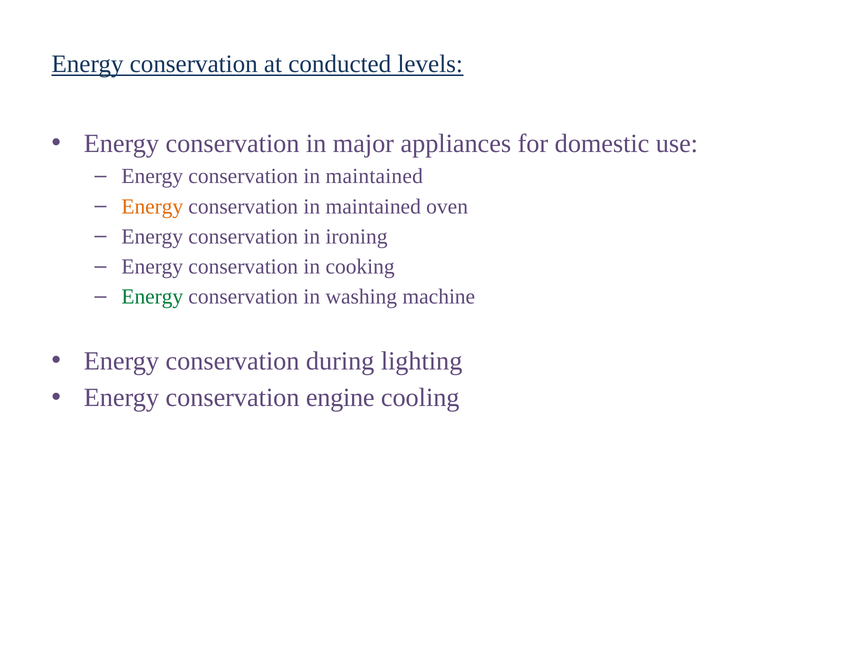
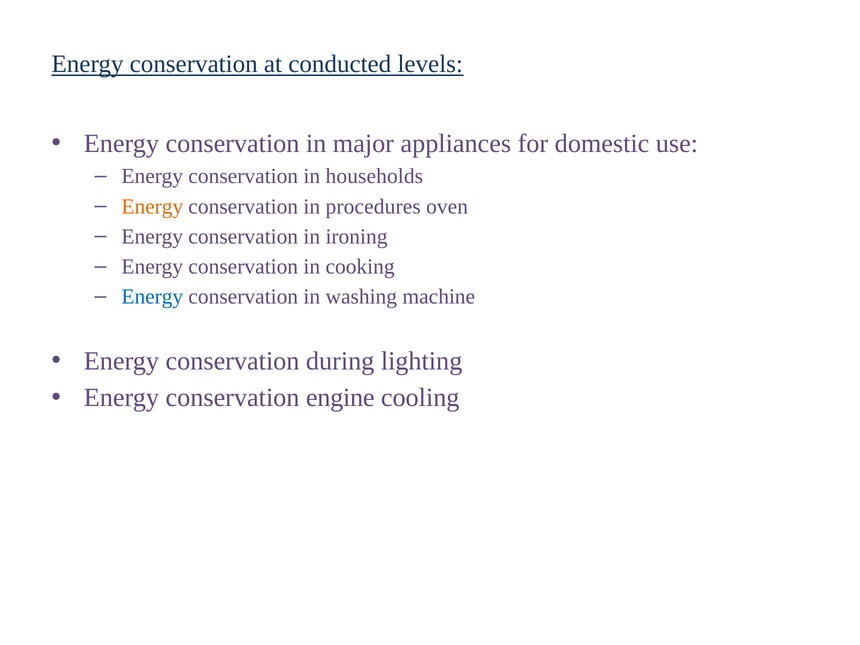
maintained at (374, 176): maintained -> households
maintained at (373, 206): maintained -> procedures
Energy at (152, 297) colour: green -> blue
